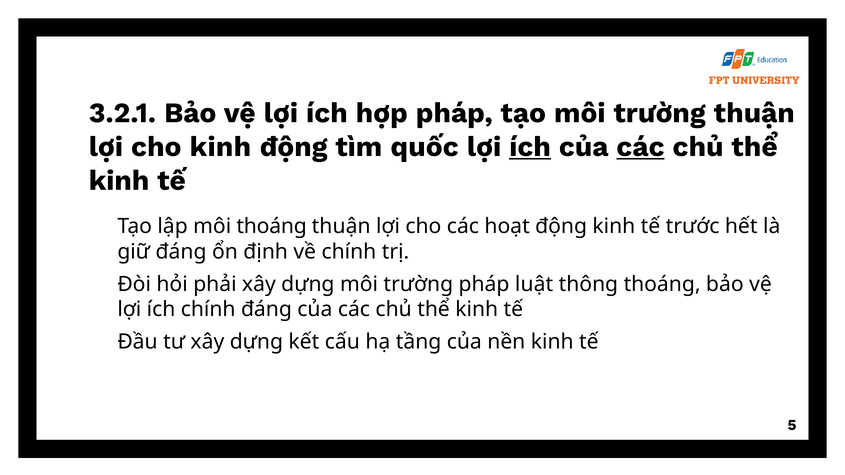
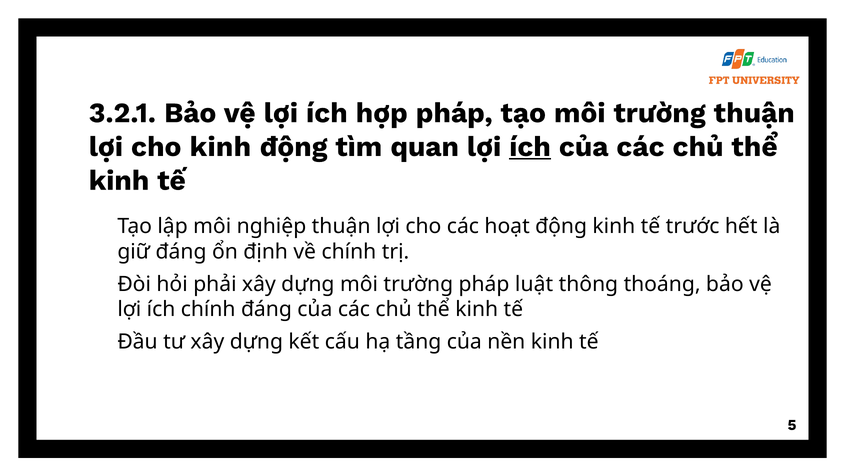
quốc: quốc -> quan
các at (640, 147) underline: present -> none
môi thoáng: thoáng -> nghiệp
